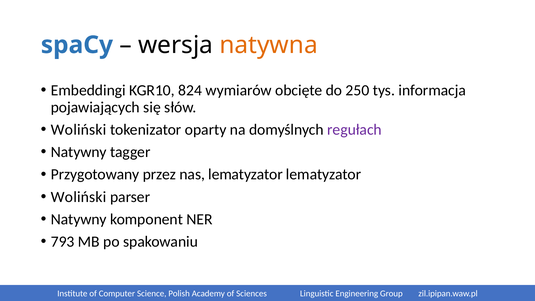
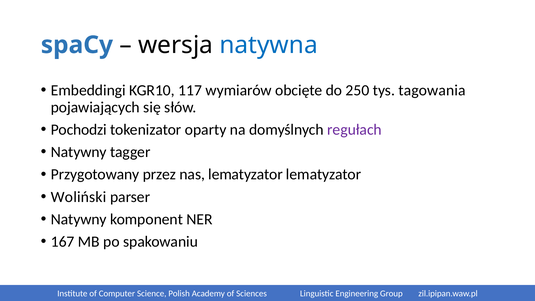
natywna colour: orange -> blue
824: 824 -> 117
informacja: informacja -> tagowania
Woliński at (79, 130): Woliński -> Pochodzi
793: 793 -> 167
